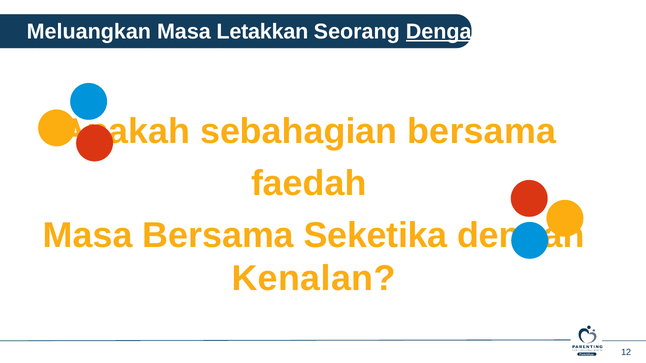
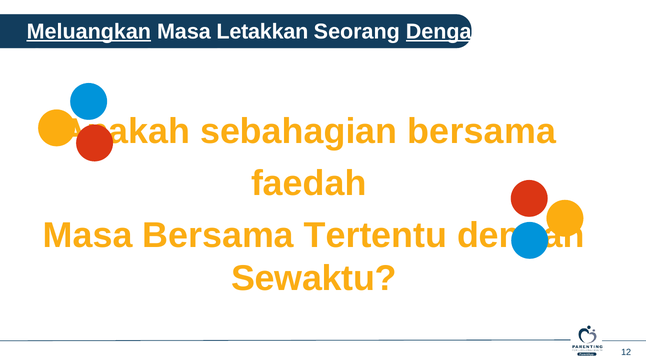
Meluangkan underline: none -> present
Seketika: Seketika -> Tertentu
Kenalan: Kenalan -> Sewaktu
